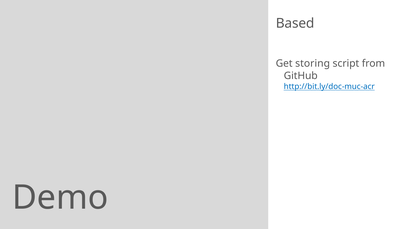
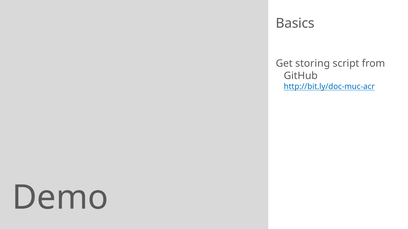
Based: Based -> Basics
